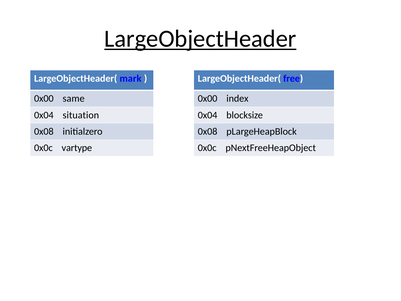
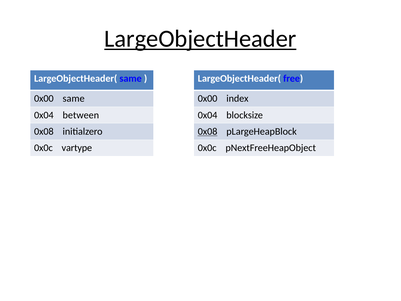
LargeObjectHeader( mark: mark -> same
situation: situation -> between
0x08 at (208, 131) underline: none -> present
